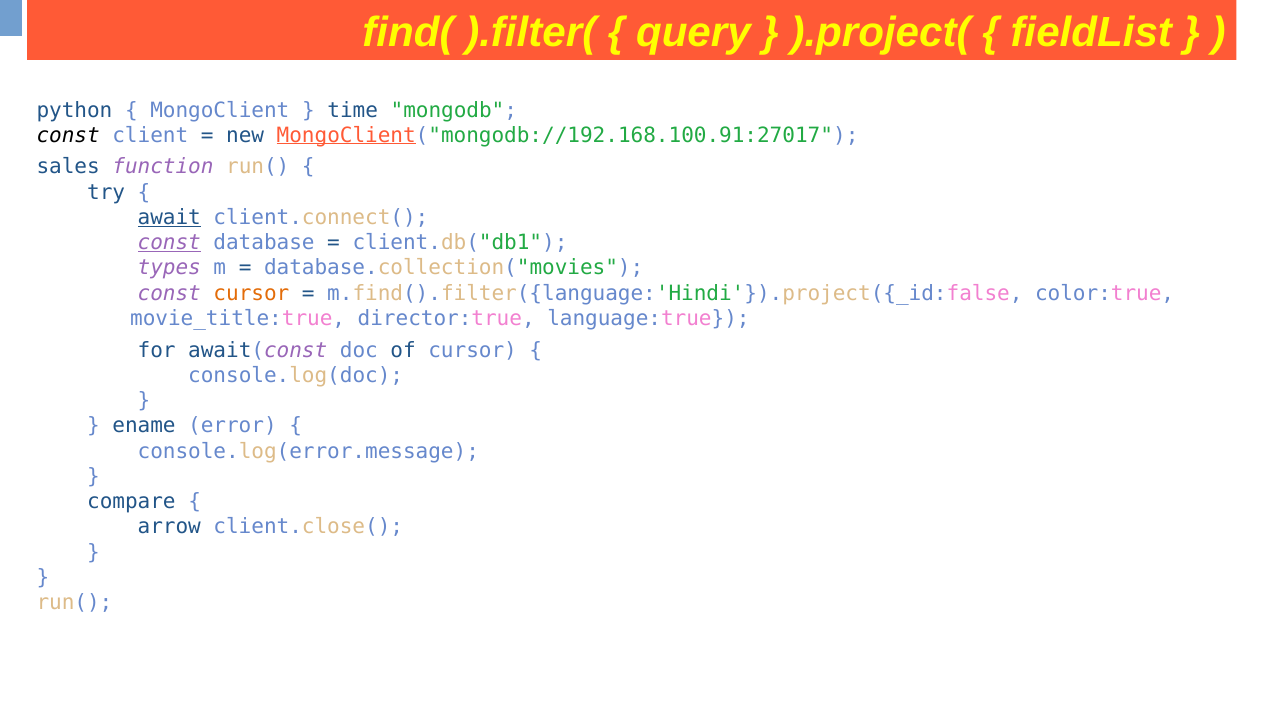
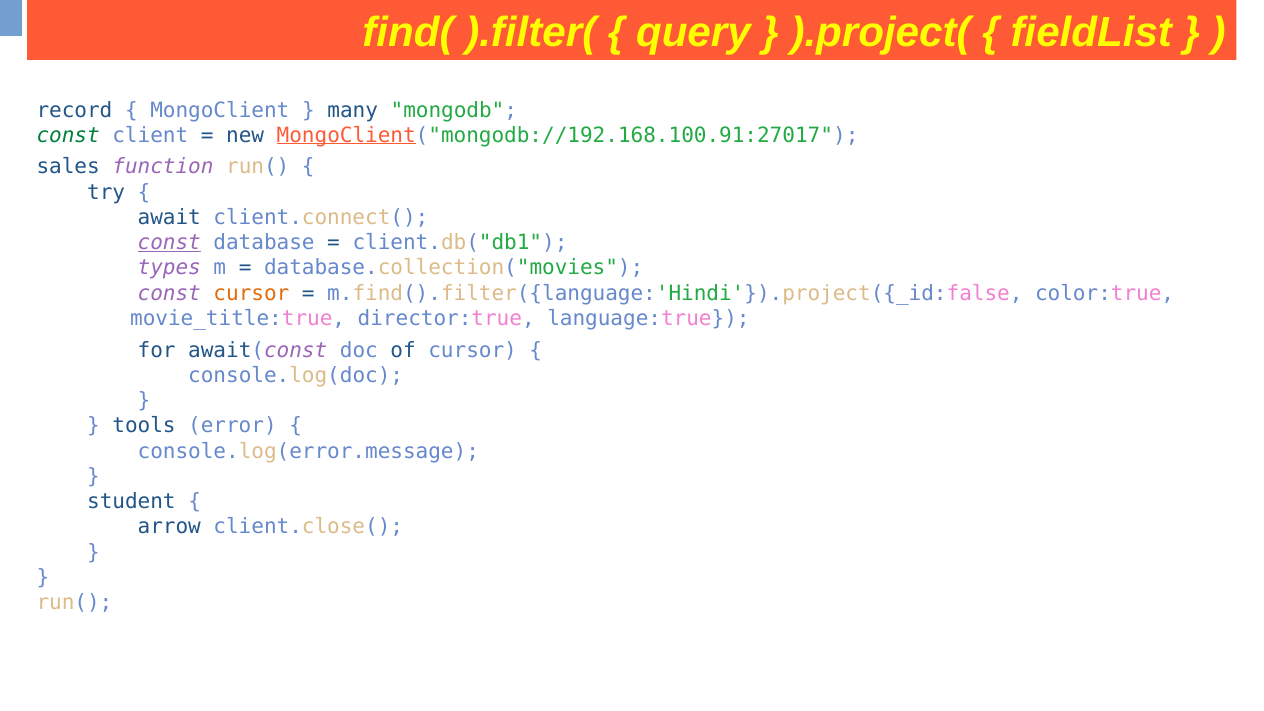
python: python -> record
time: time -> many
const at (68, 135) colour: black -> green
await underline: present -> none
ename: ename -> tools
compare: compare -> student
